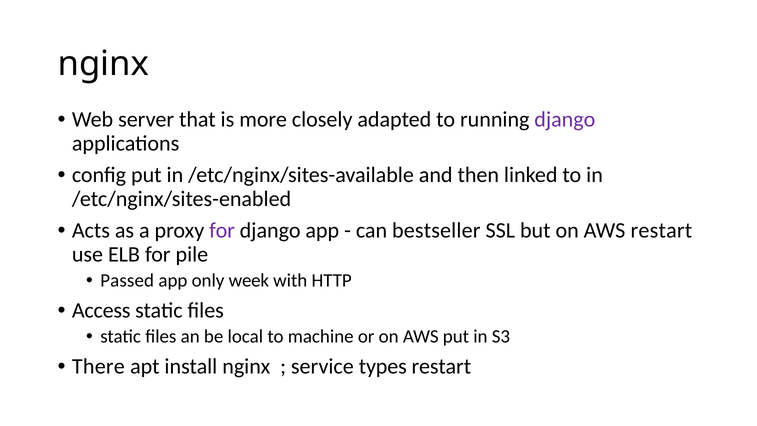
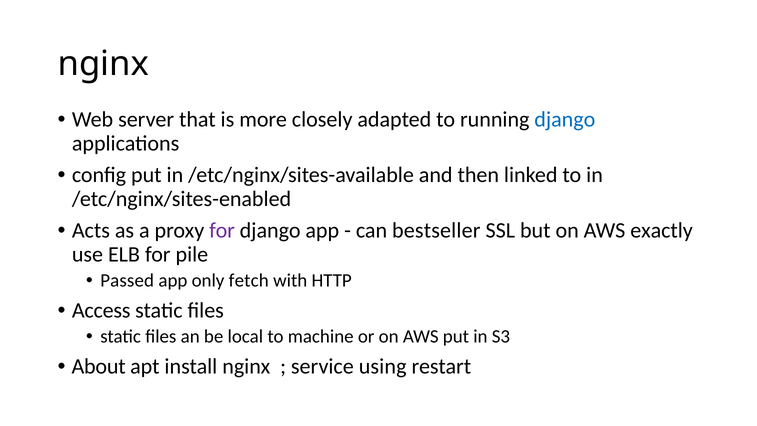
django at (565, 120) colour: purple -> blue
AWS restart: restart -> exactly
week: week -> fetch
There: There -> About
types: types -> using
